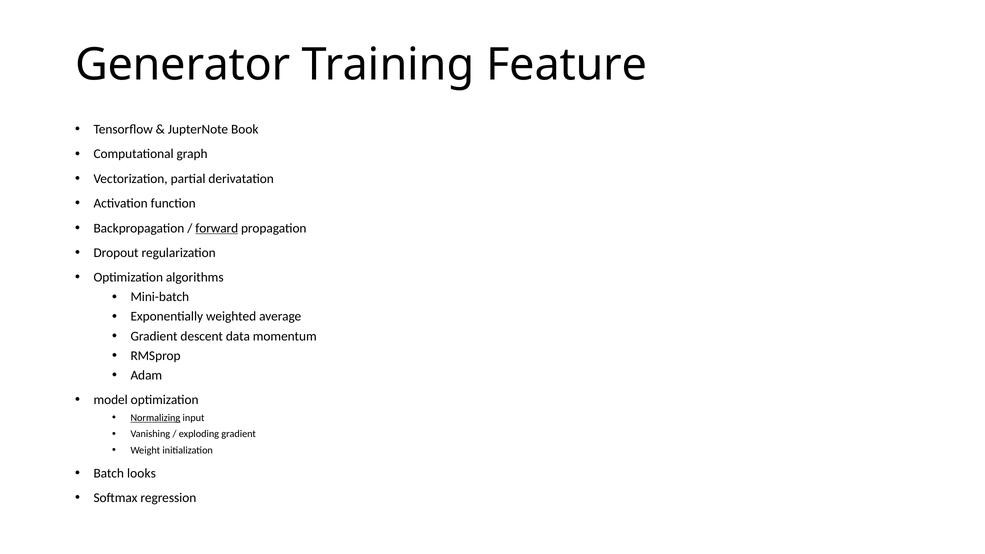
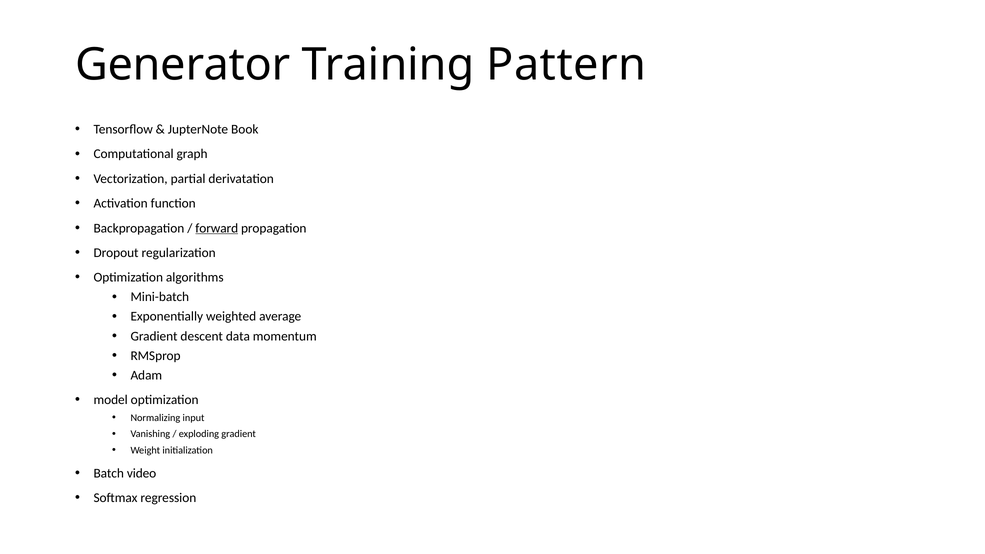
Feature: Feature -> Pattern
Normalizing underline: present -> none
looks: looks -> video
